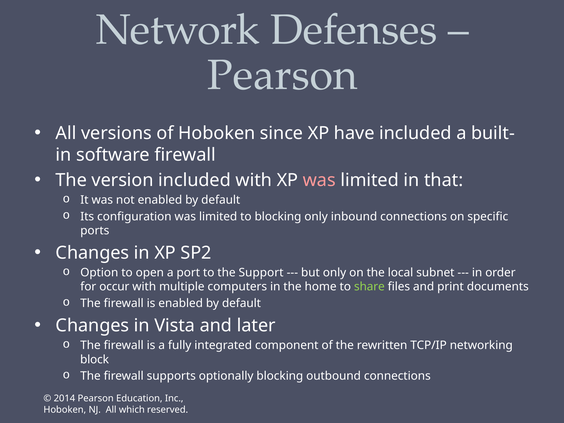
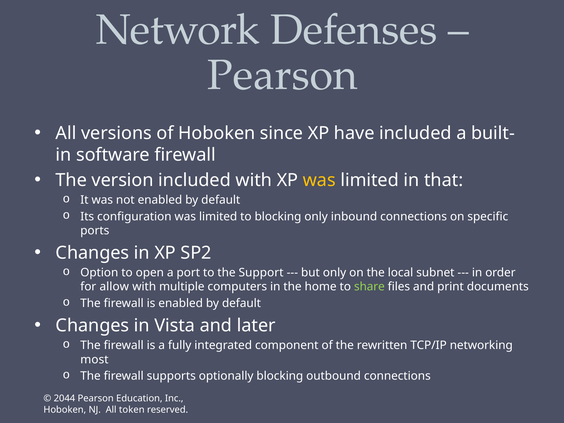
was at (319, 180) colour: pink -> yellow
occur: occur -> allow
block: block -> most
2014: 2014 -> 2044
which: which -> token
